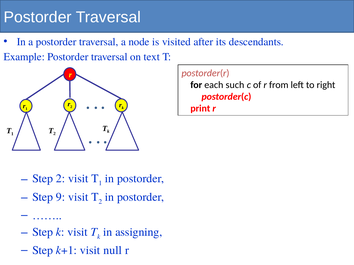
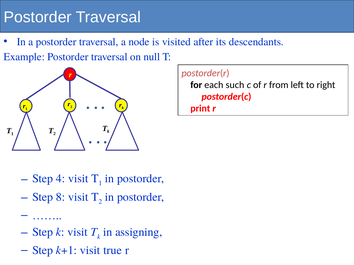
text: text -> null
Step 2: 2 -> 4
9: 9 -> 8
null: null -> true
